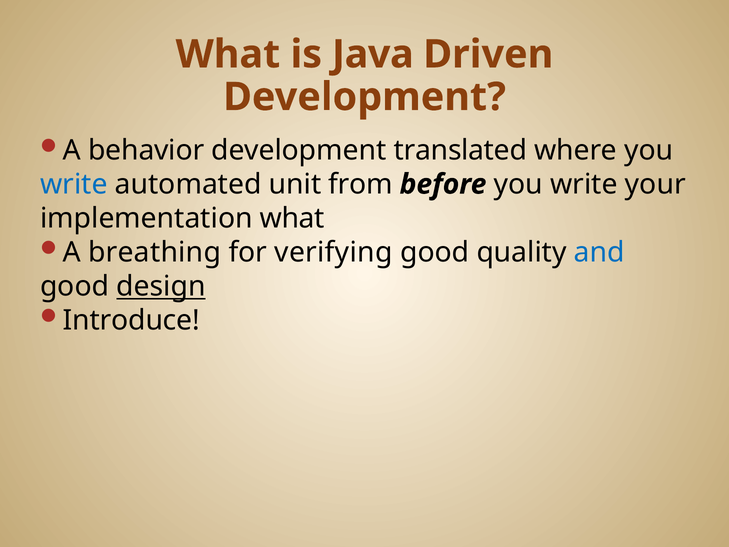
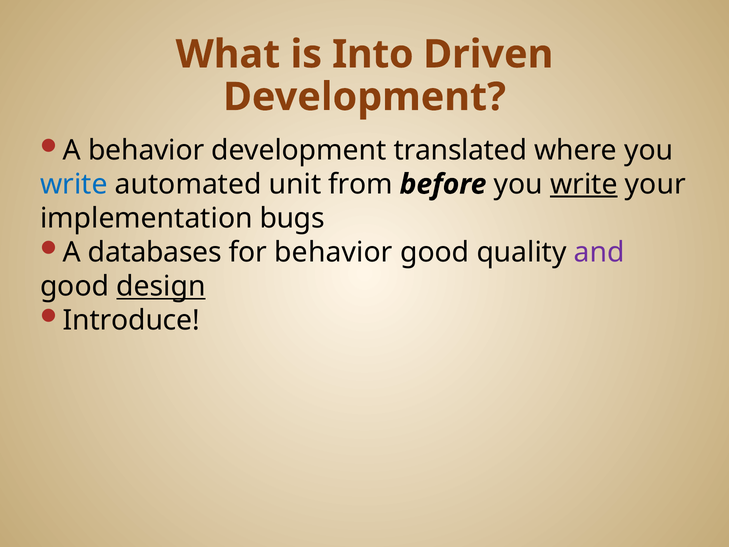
Java: Java -> Into
write at (584, 184) underline: none -> present
implementation what: what -> bugs
breathing: breathing -> databases
for verifying: verifying -> behavior
and colour: blue -> purple
